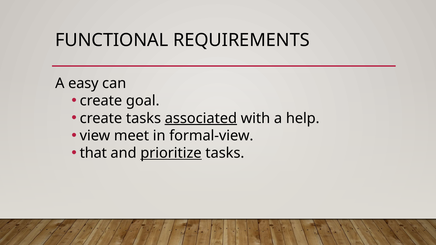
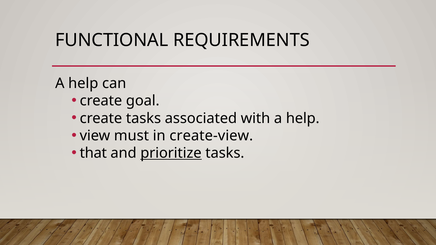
easy at (83, 83): easy -> help
associated underline: present -> none
meet: meet -> must
formal-view: formal-view -> create-view
